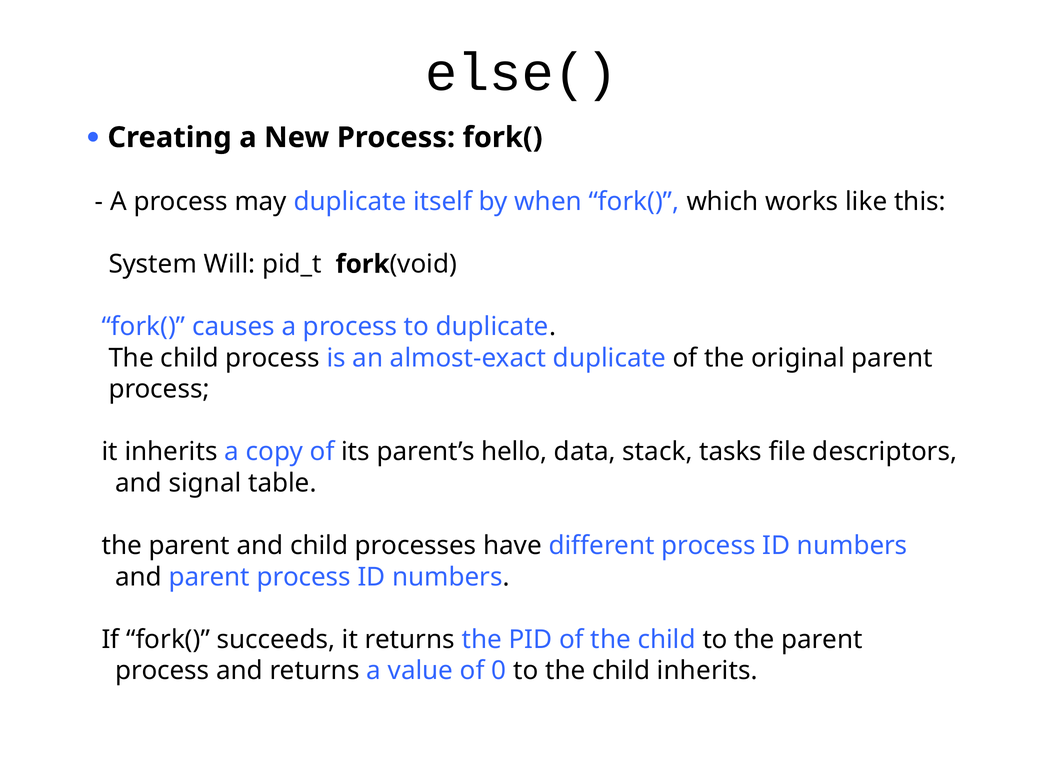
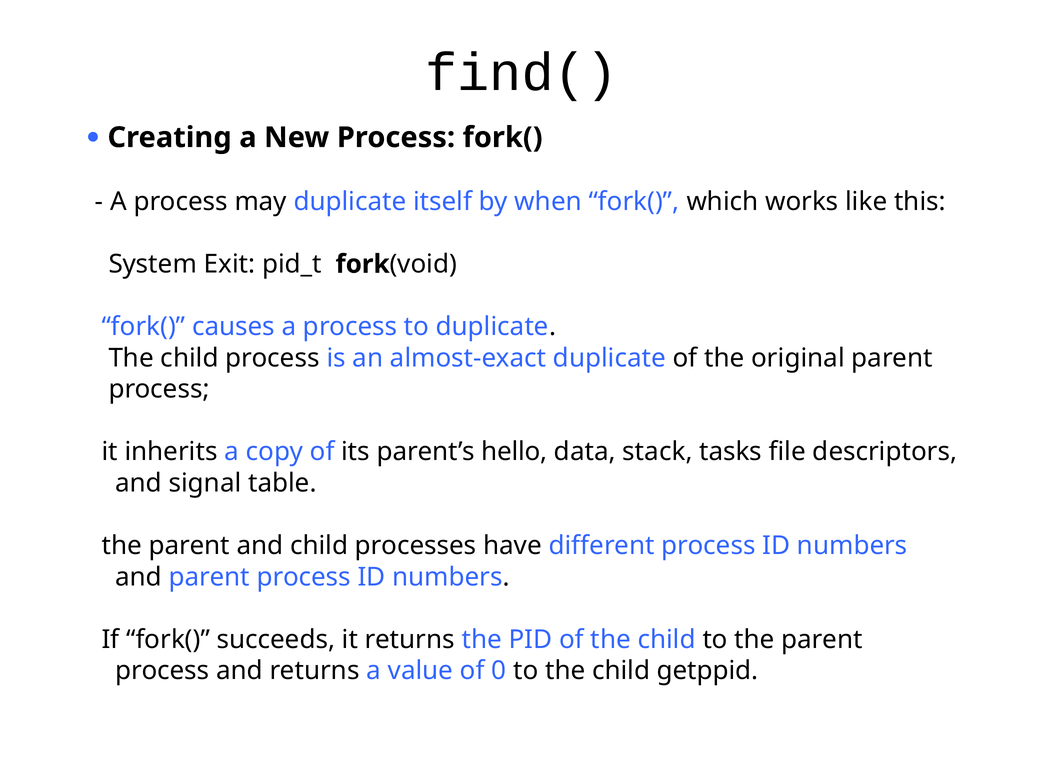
else(: else( -> find(
Will: Will -> Exit
child inherits: inherits -> getppid
